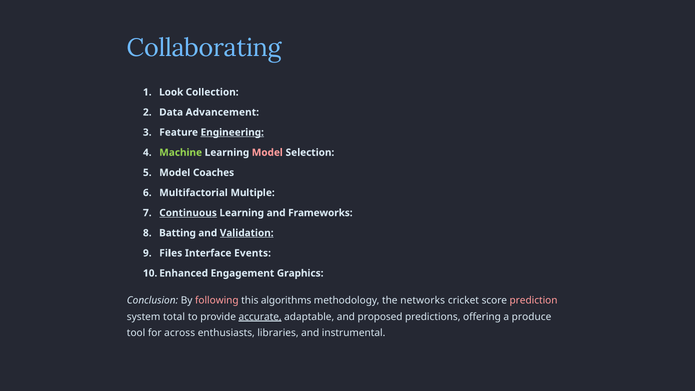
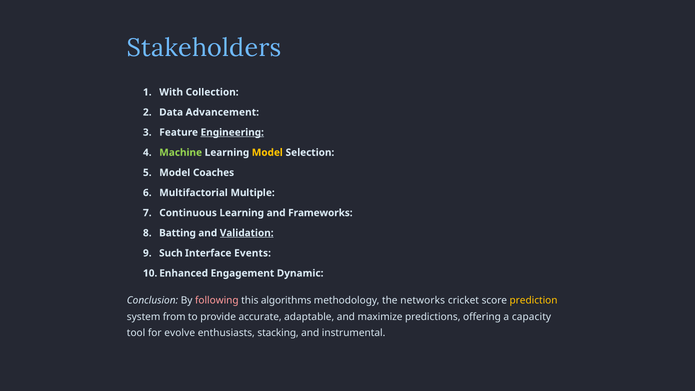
Collaborating: Collaborating -> Stakeholders
Look: Look -> With
Model at (267, 152) colour: pink -> yellow
Continuous underline: present -> none
Files: Files -> Such
Graphics: Graphics -> Dynamic
prediction colour: pink -> yellow
total: total -> from
accurate underline: present -> none
proposed: proposed -> maximize
produce: produce -> capacity
across: across -> evolve
libraries: libraries -> stacking
